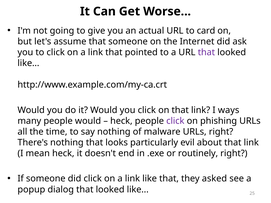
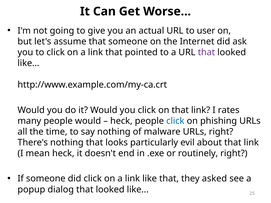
card: card -> user
ways: ways -> rates
click at (175, 121) colour: purple -> blue
